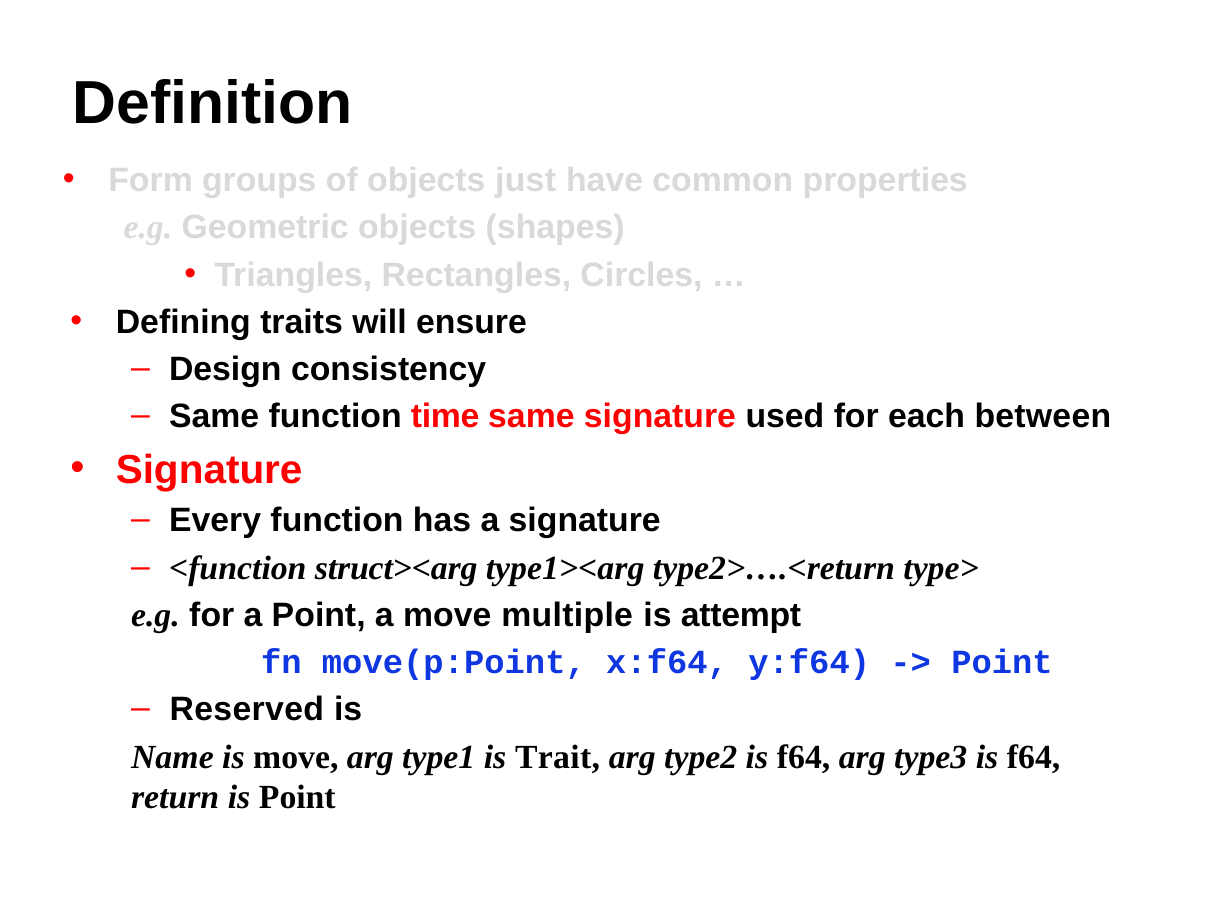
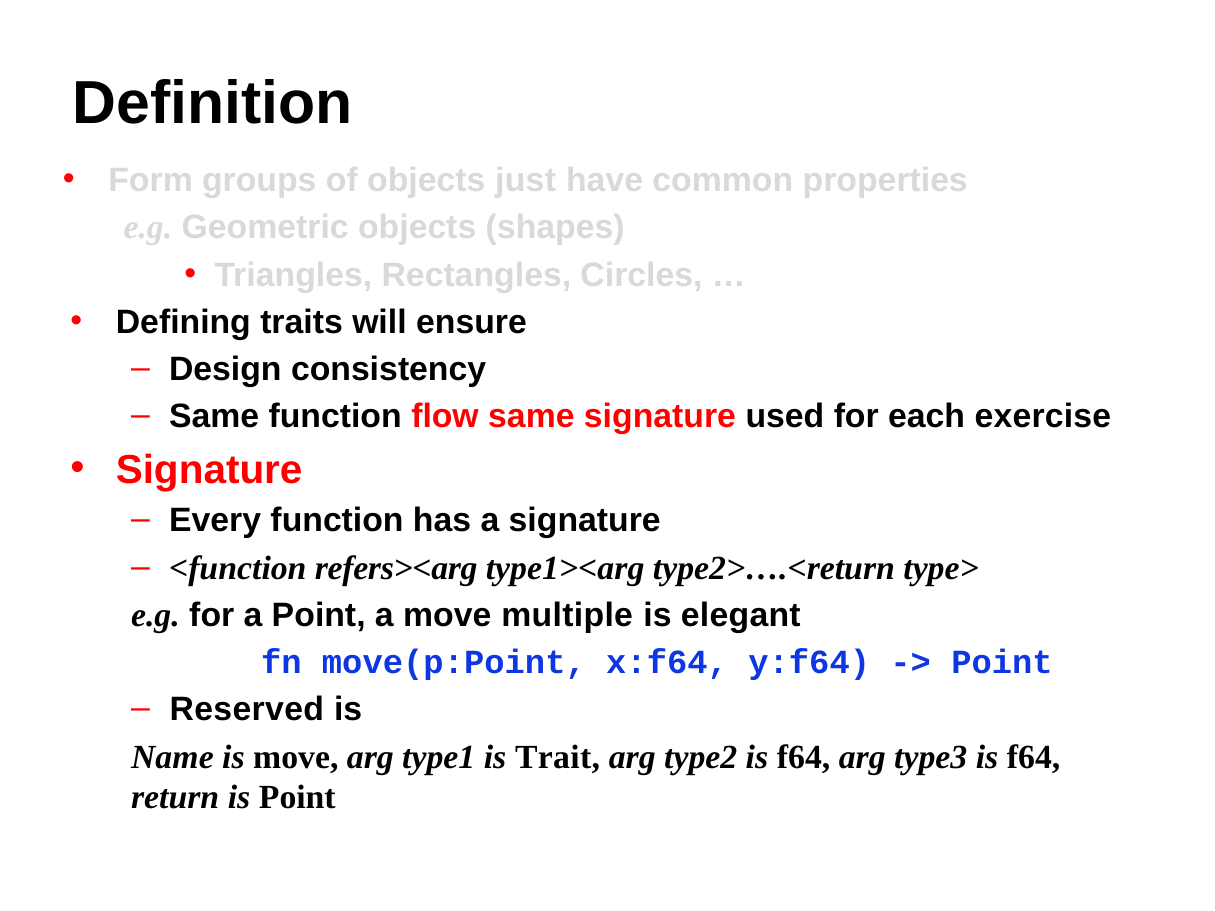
time: time -> flow
between: between -> exercise
struct><arg: struct><arg -> refers><arg
attempt: attempt -> elegant
